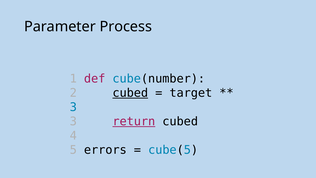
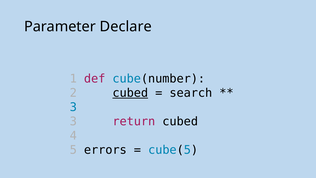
Process: Process -> Declare
target: target -> search
return underline: present -> none
